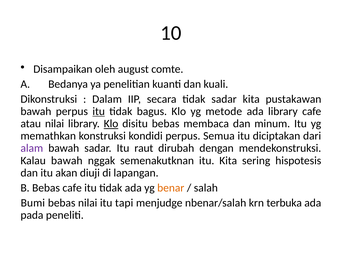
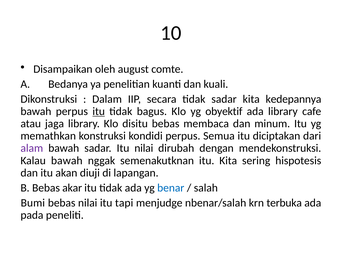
pustakawan: pustakawan -> kedepannya
metode: metode -> obyektif
atau nilai: nilai -> jaga
Klo at (111, 124) underline: present -> none
Itu raut: raut -> nilai
Bebas cafe: cafe -> akar
benar colour: orange -> blue
